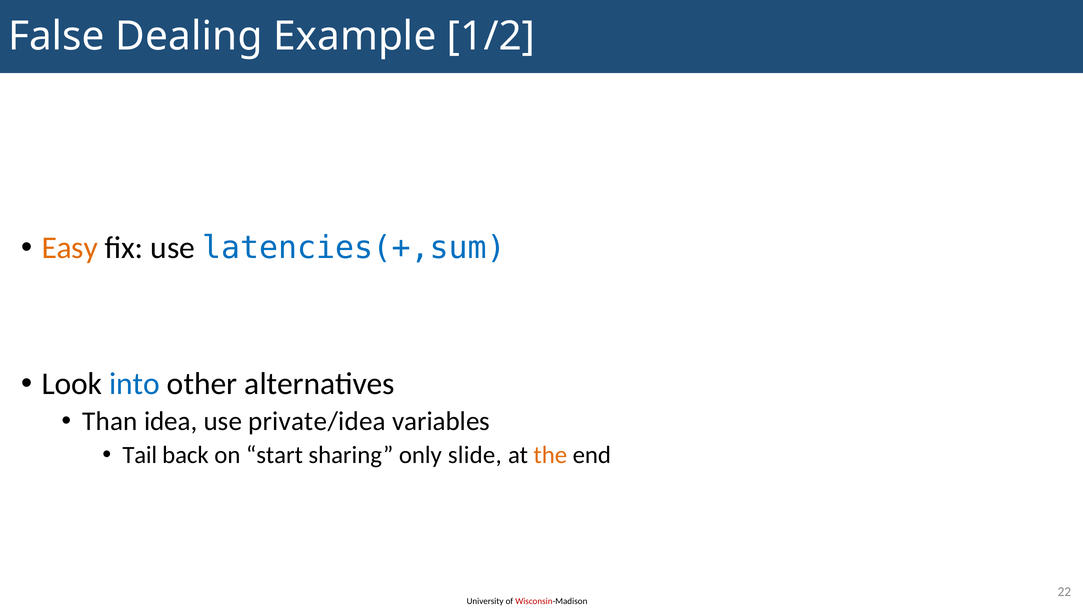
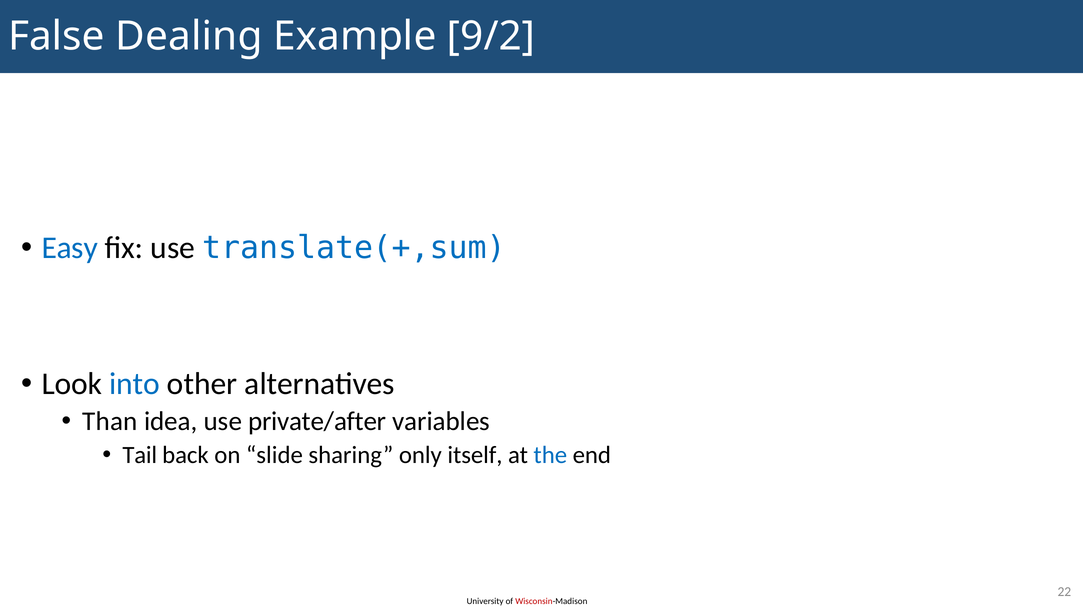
1/2: 1/2 -> 9/2
Easy colour: orange -> blue
latencies(+,sum: latencies(+,sum -> translate(+,sum
private/idea: private/idea -> private/after
start: start -> slide
slide: slide -> itself
the colour: orange -> blue
